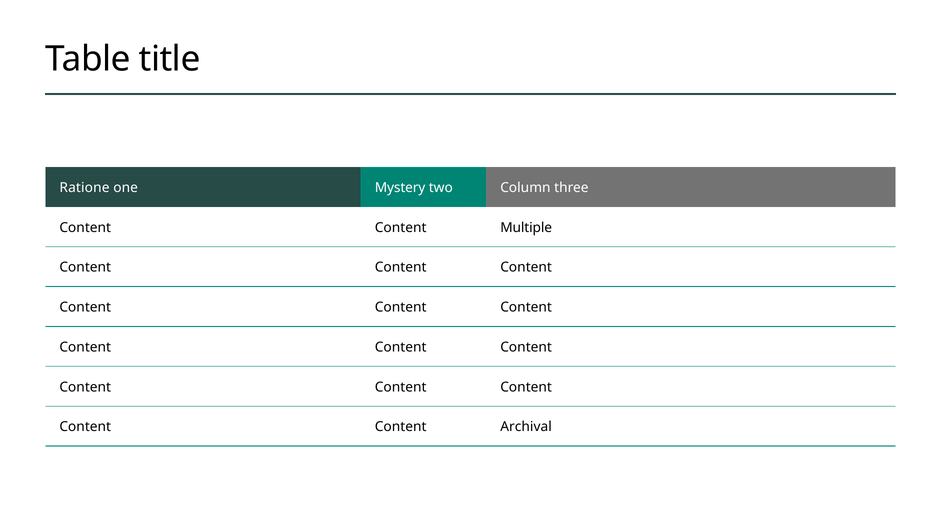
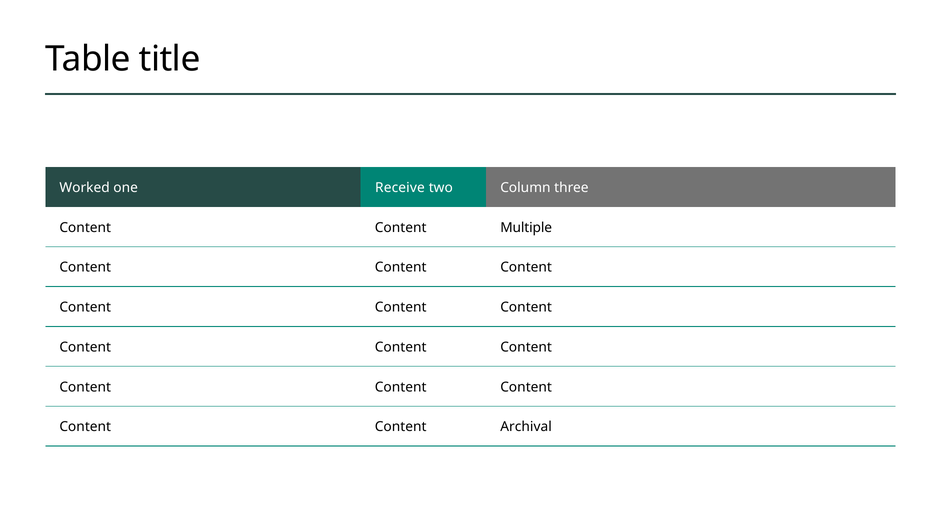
Ratione: Ratione -> Worked
Mystery: Mystery -> Receive
